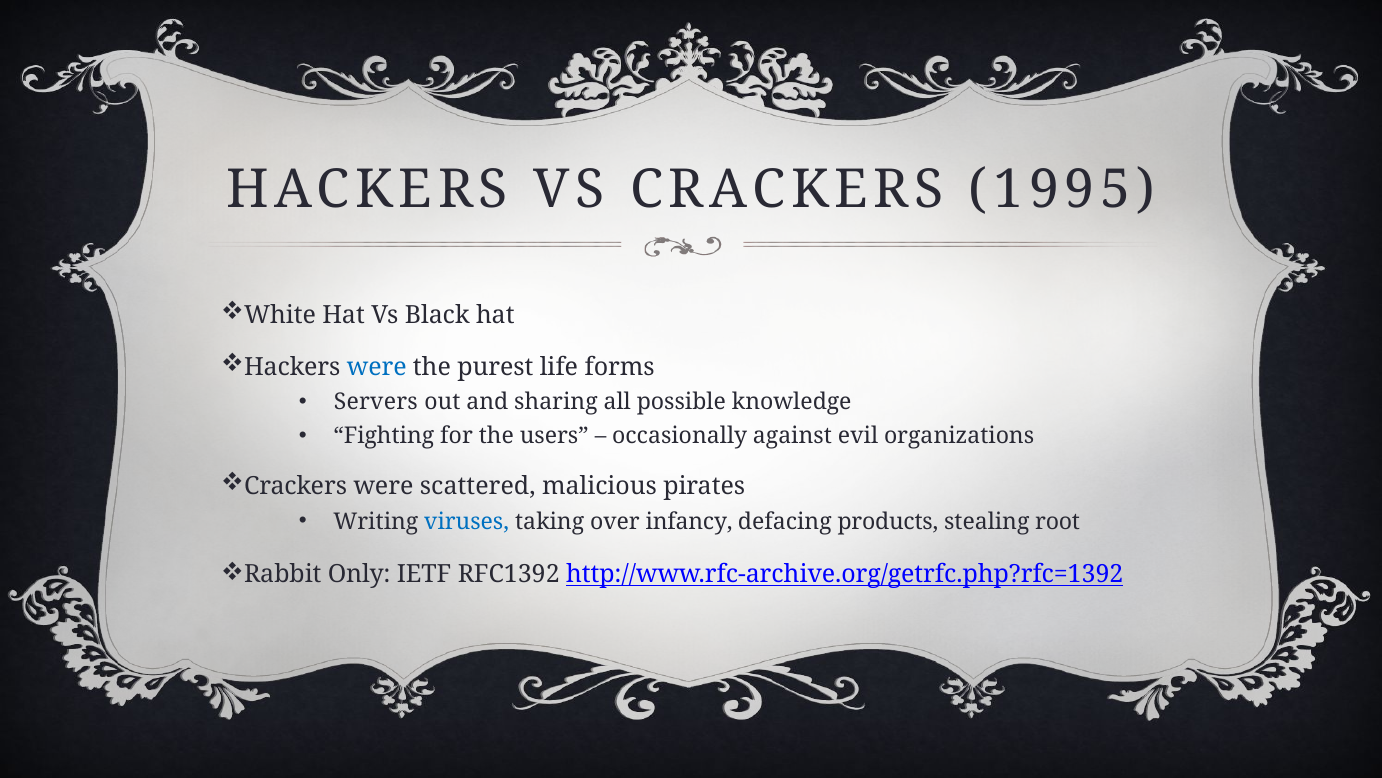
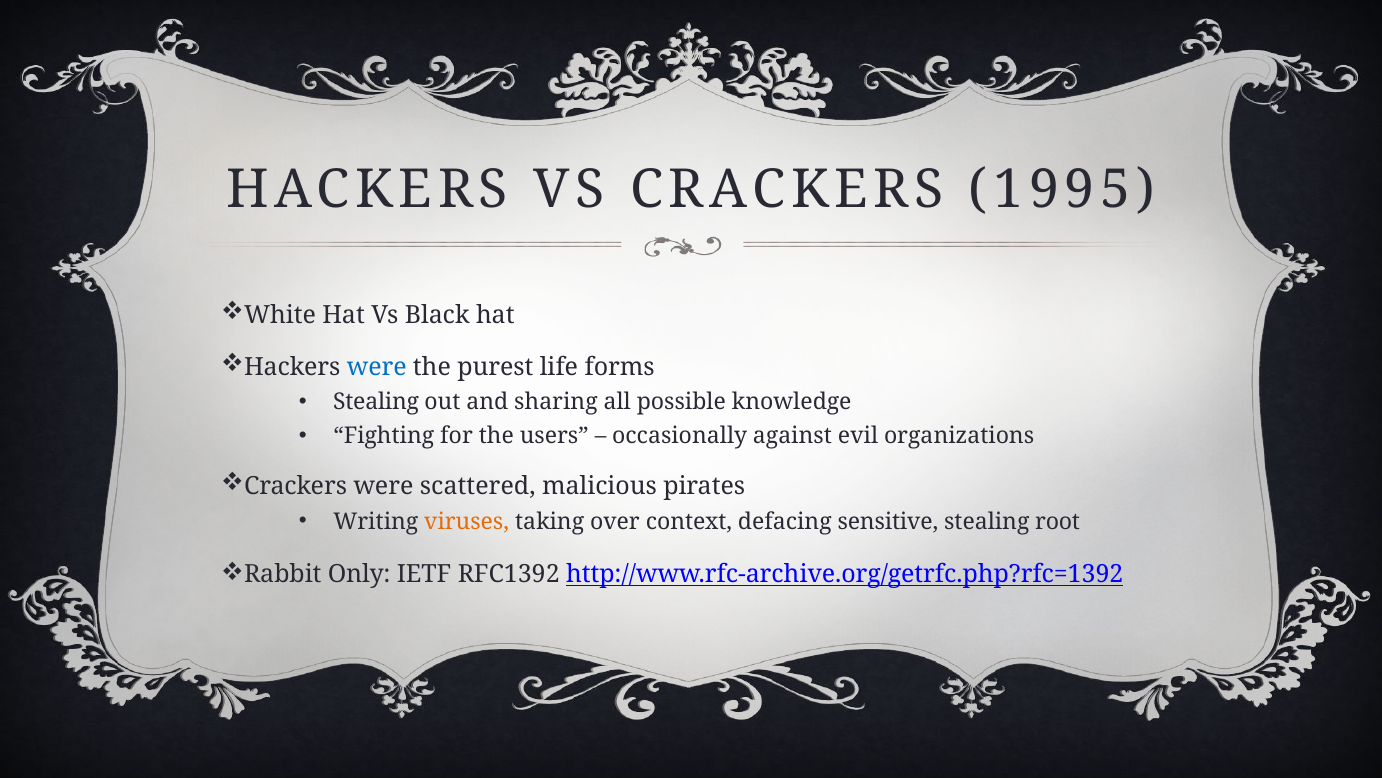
Servers at (376, 402): Servers -> Stealing
viruses colour: blue -> orange
infancy: infancy -> context
products: products -> sensitive
